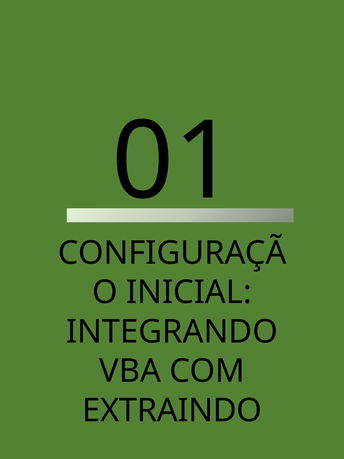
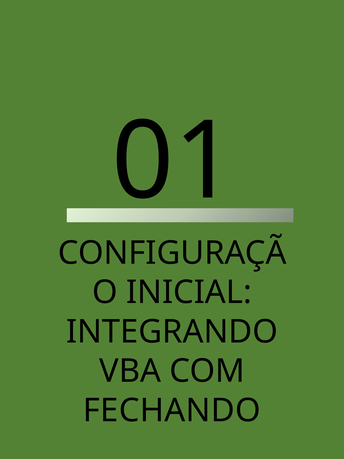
EXTRAINDO: EXTRAINDO -> FECHANDO
